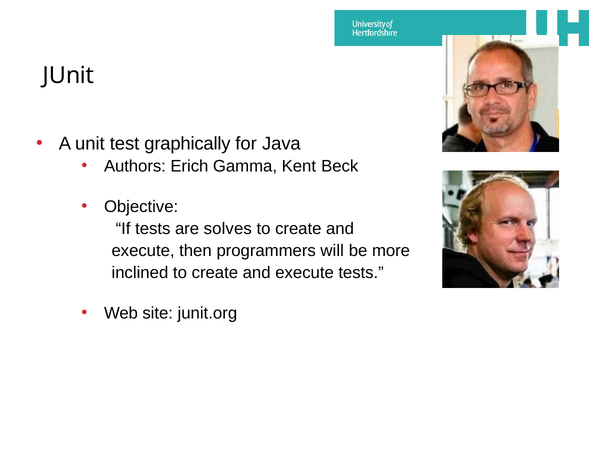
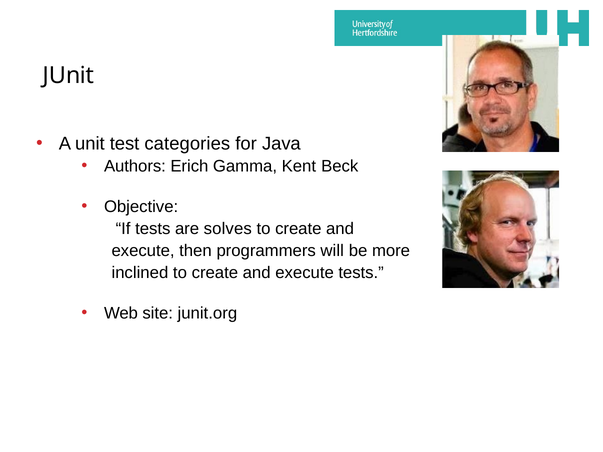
graphically: graphically -> categories
